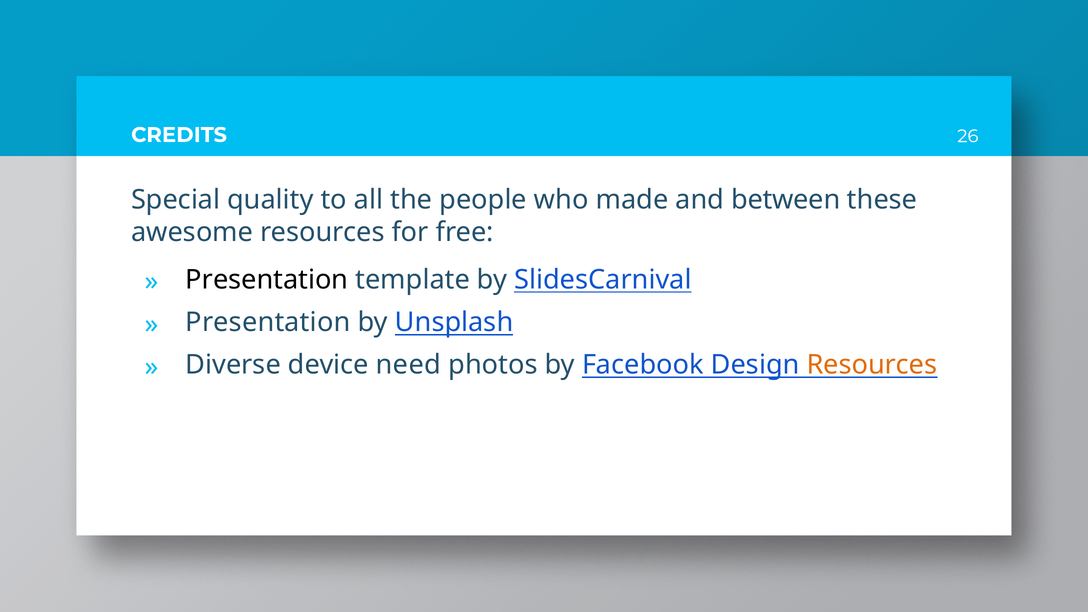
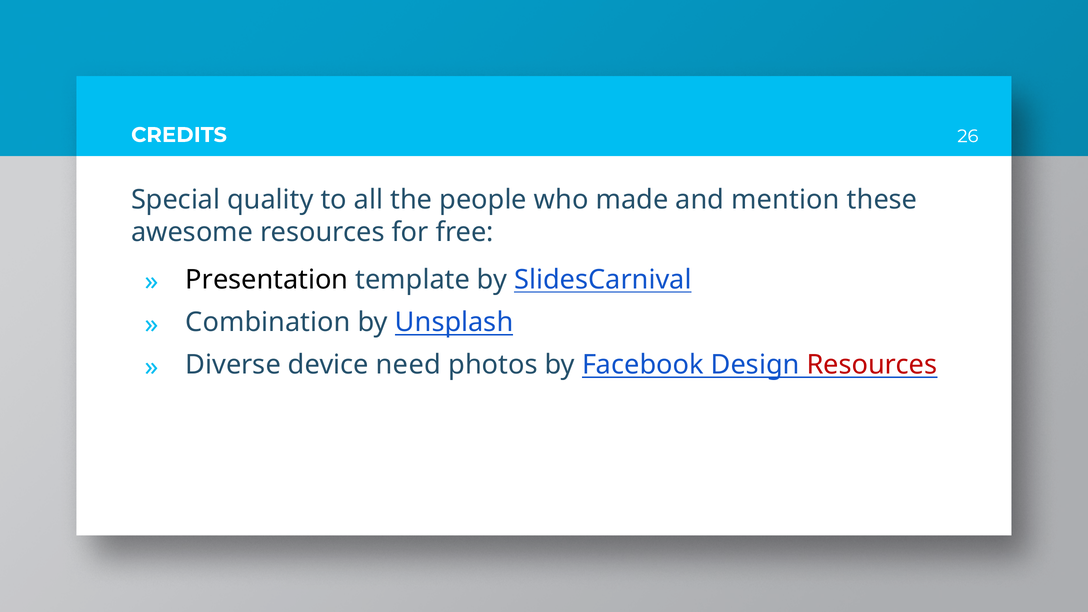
between: between -> mention
Presentation at (268, 322): Presentation -> Combination
Resources at (872, 365) colour: orange -> red
